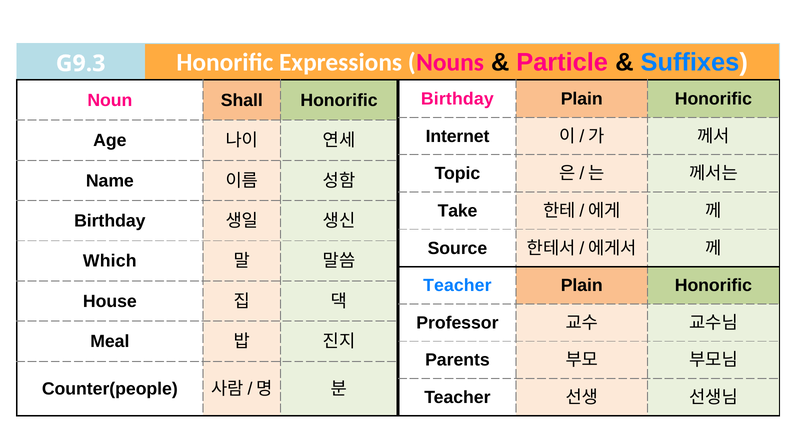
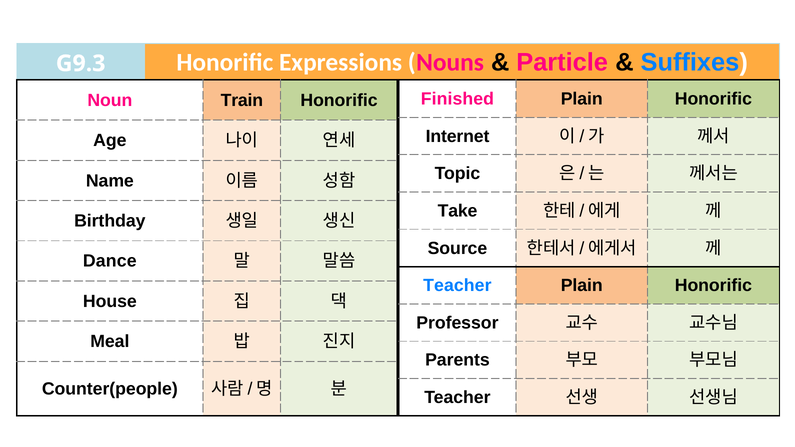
Birthday at (457, 99): Birthday -> Finished
Shall: Shall -> Train
Which: Which -> Dance
